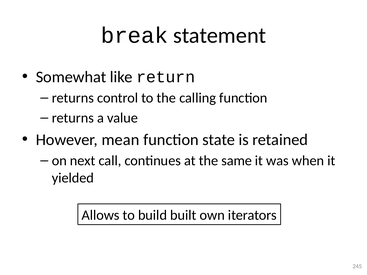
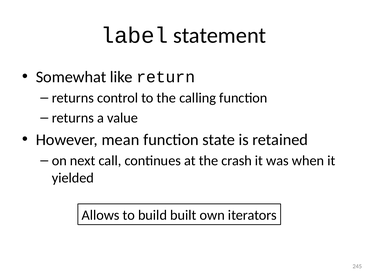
break: break -> label
same: same -> crash
